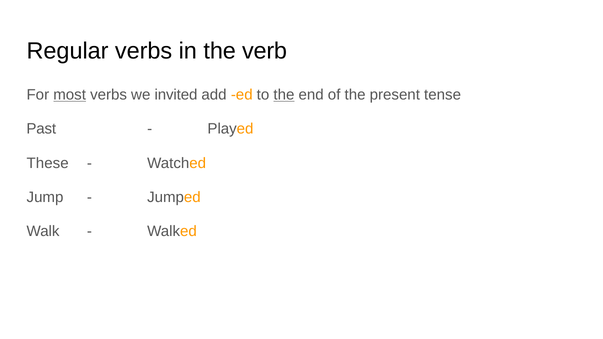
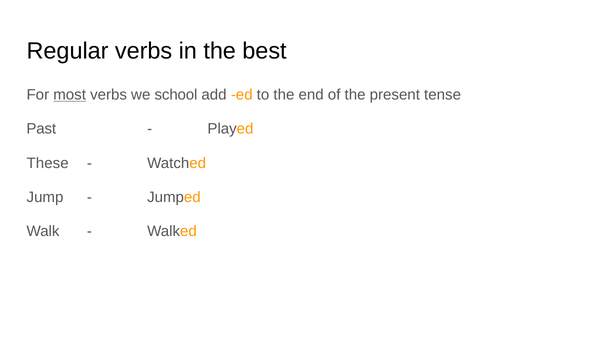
verb: verb -> best
invited: invited -> school
the at (284, 95) underline: present -> none
